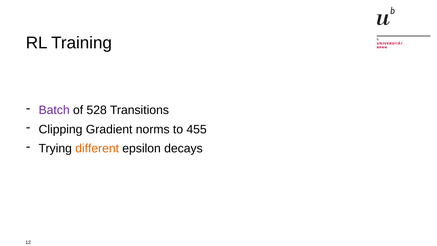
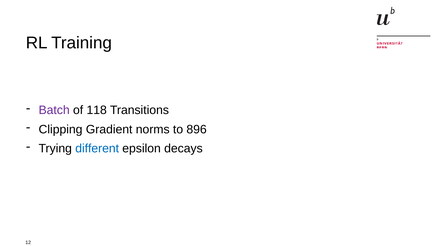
528: 528 -> 118
455: 455 -> 896
different colour: orange -> blue
